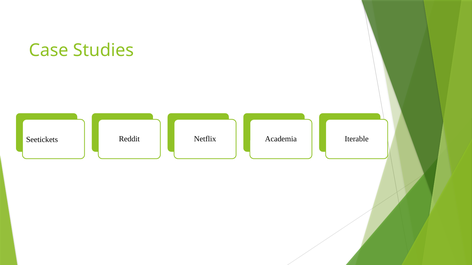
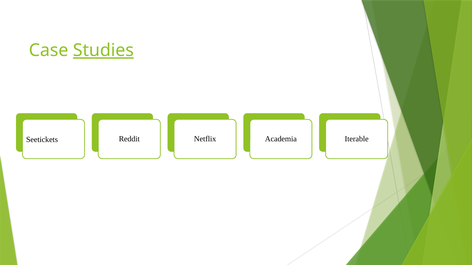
Studies underline: none -> present
